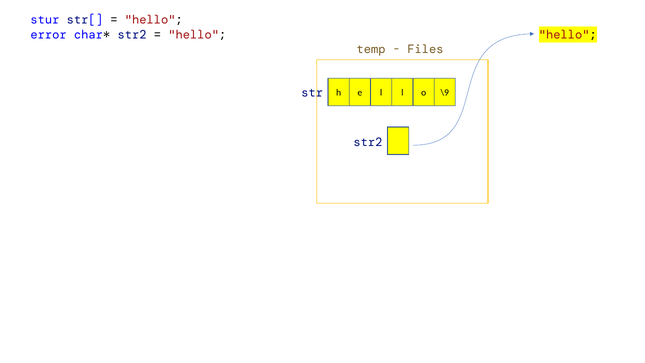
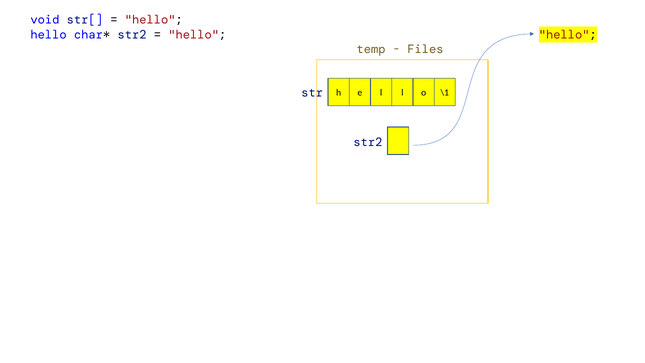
stur: stur -> void
error at (49, 34): error -> hello
\9: \9 -> \1
